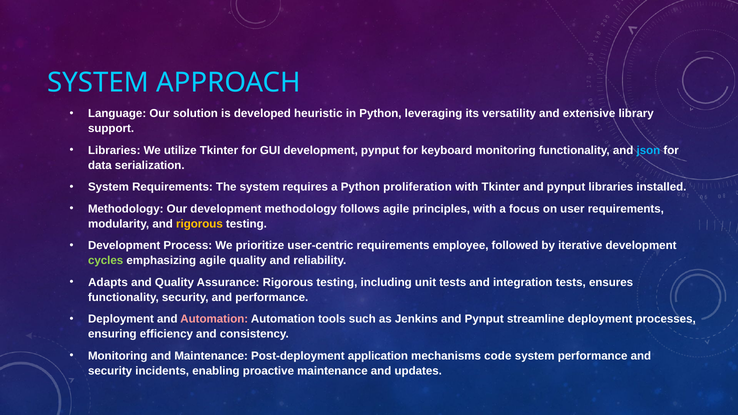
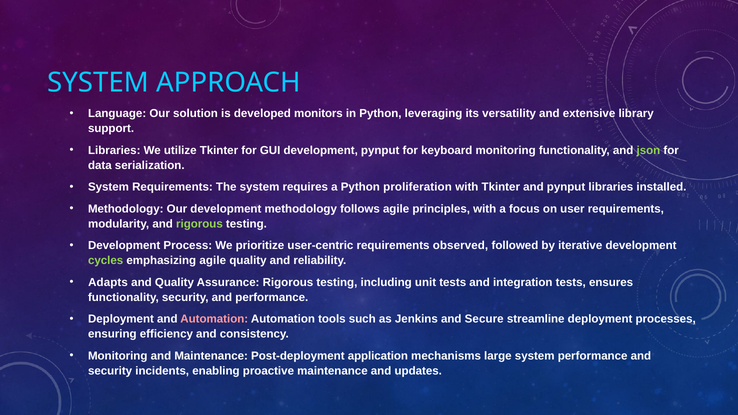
heuristic: heuristic -> monitors
json colour: light blue -> light green
rigorous at (199, 224) colour: yellow -> light green
employee: employee -> observed
Jenkins and Pynput: Pynput -> Secure
code: code -> large
